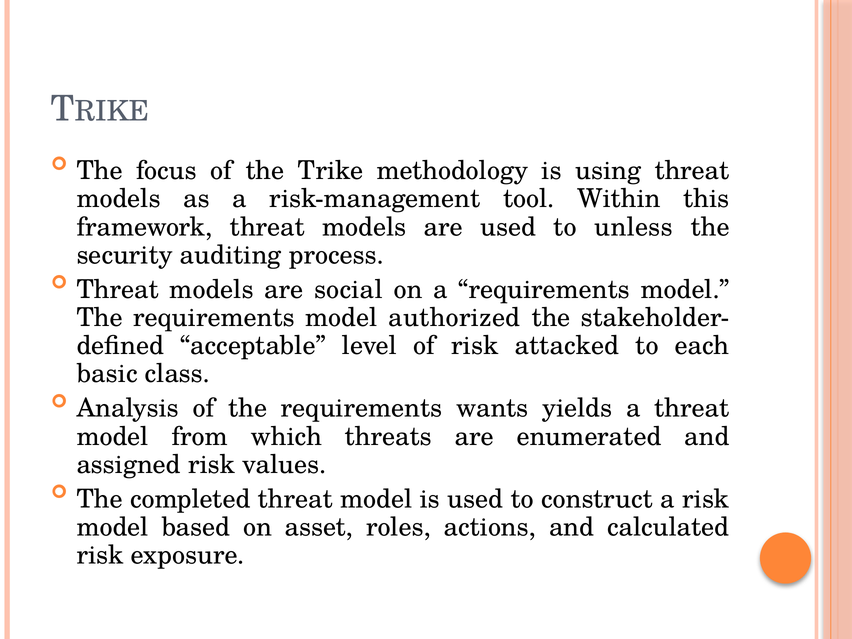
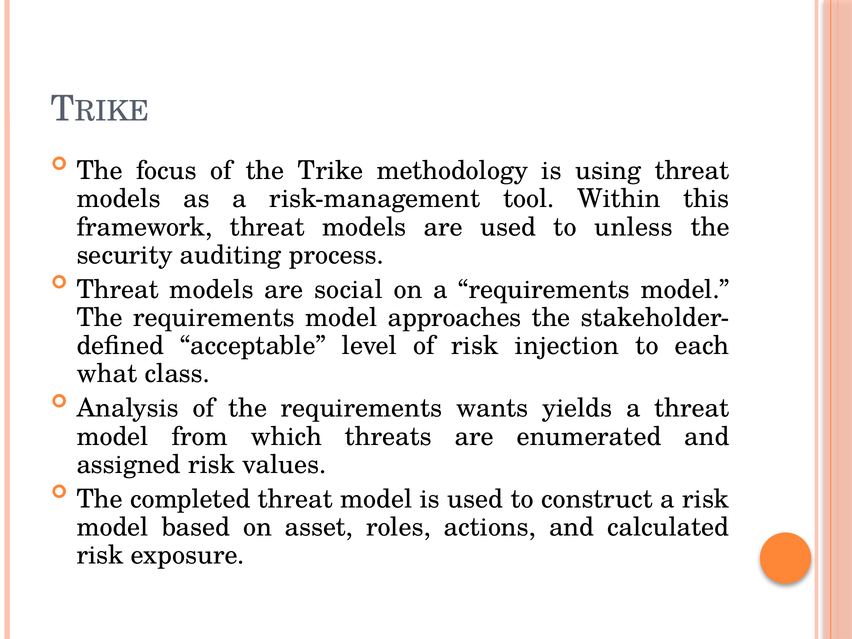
authorized: authorized -> approaches
attacked: attacked -> injection
basic: basic -> what
